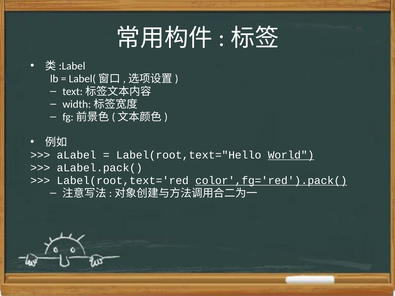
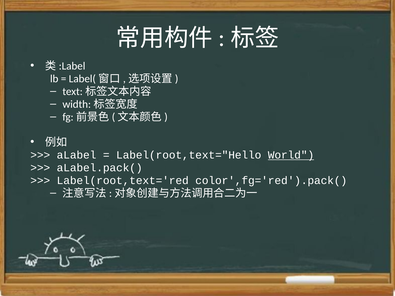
color',fg='red').pack( underline: present -> none
